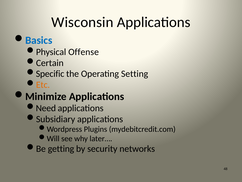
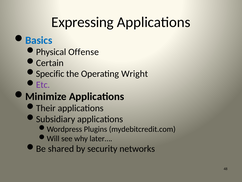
Wisconsin: Wisconsin -> Expressing
Setting: Setting -> Wright
Etc colour: orange -> purple
Need: Need -> Their
getting: getting -> shared
